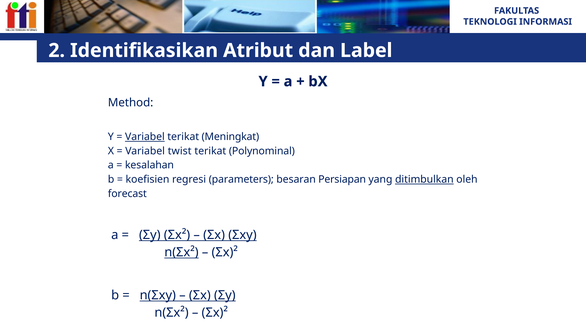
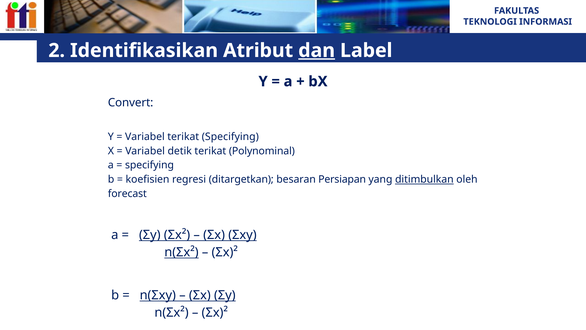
dan underline: none -> present
Method: Method -> Convert
Variabel at (145, 137) underline: present -> none
terikat Meningkat: Meningkat -> Specifying
twist: twist -> detik
kesalahan at (149, 165): kesalahan -> specifying
parameters: parameters -> ditargetkan
